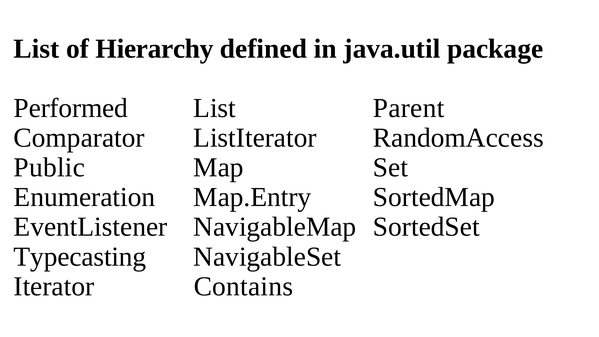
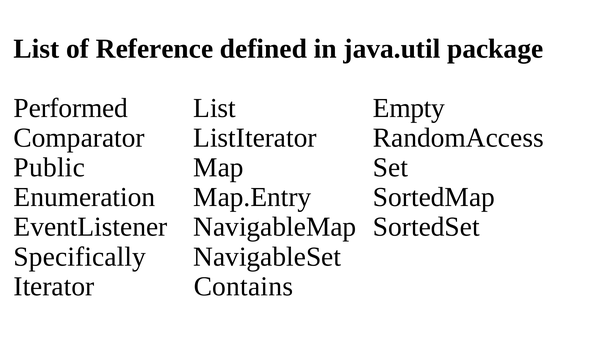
Hierarchy: Hierarchy -> Reference
Parent: Parent -> Empty
Typecasting: Typecasting -> Specifically
